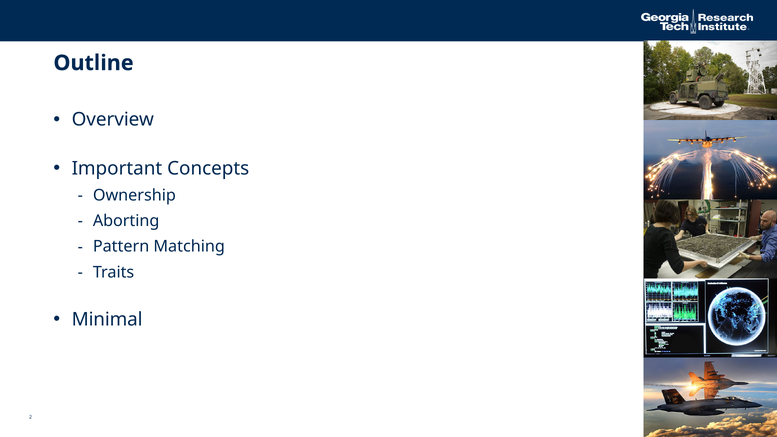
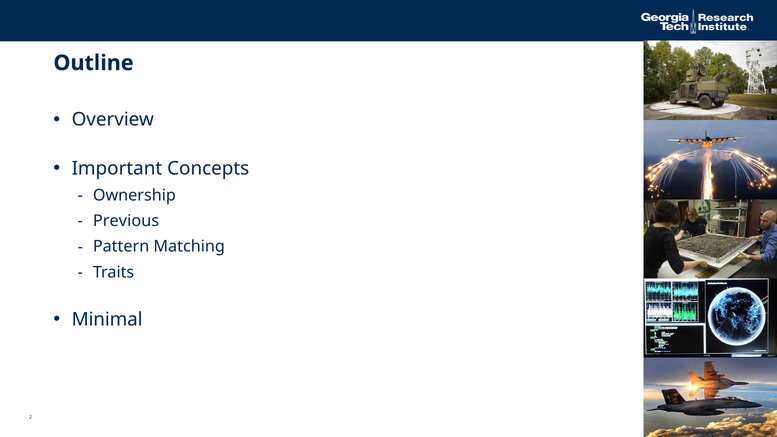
Aborting: Aborting -> Previous
